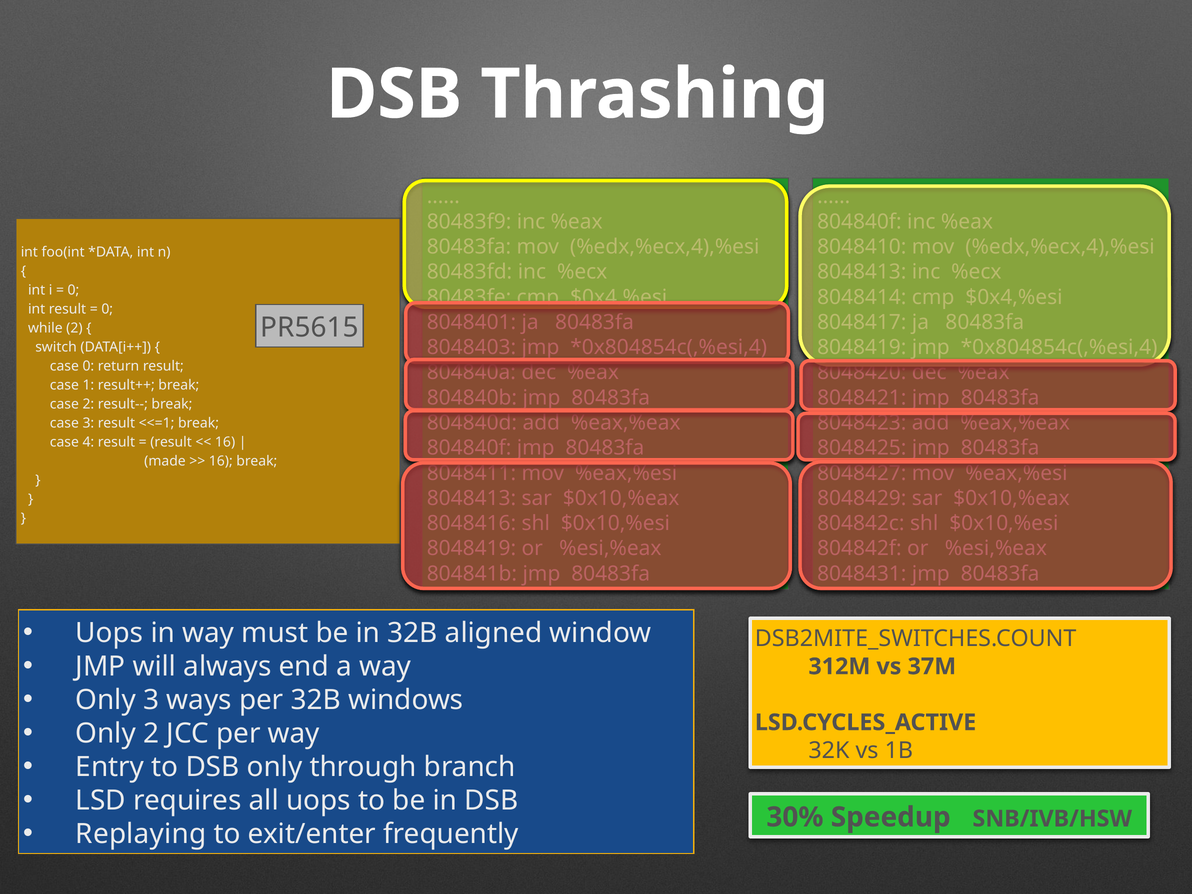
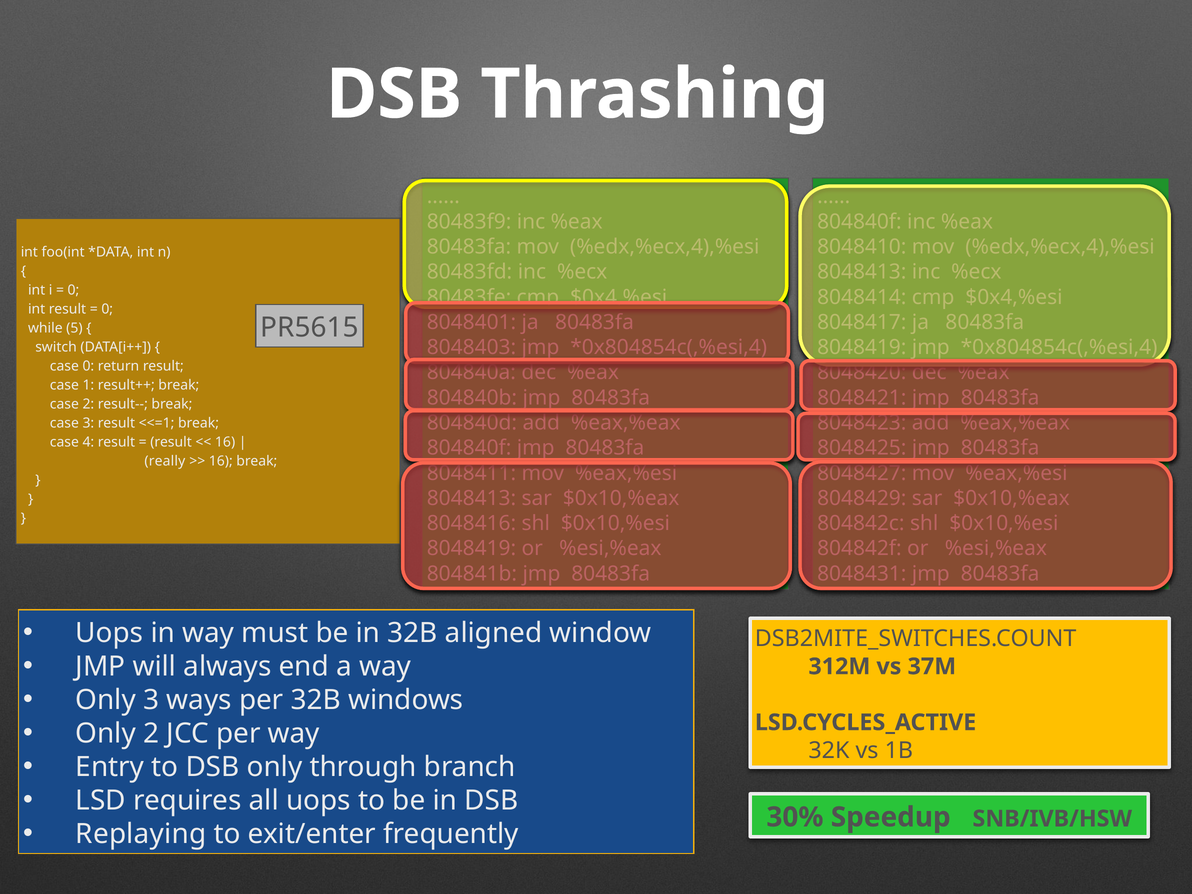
while 2: 2 -> 5
made: made -> really
